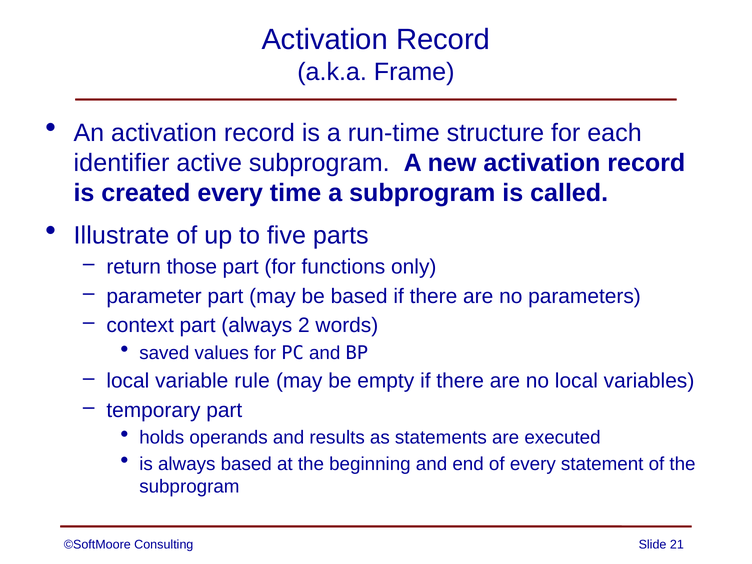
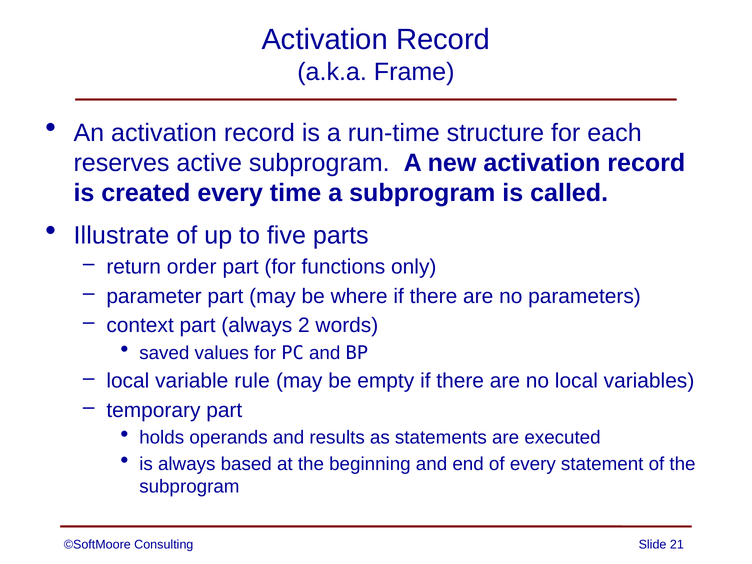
identifier: identifier -> reserves
those: those -> order
be based: based -> where
